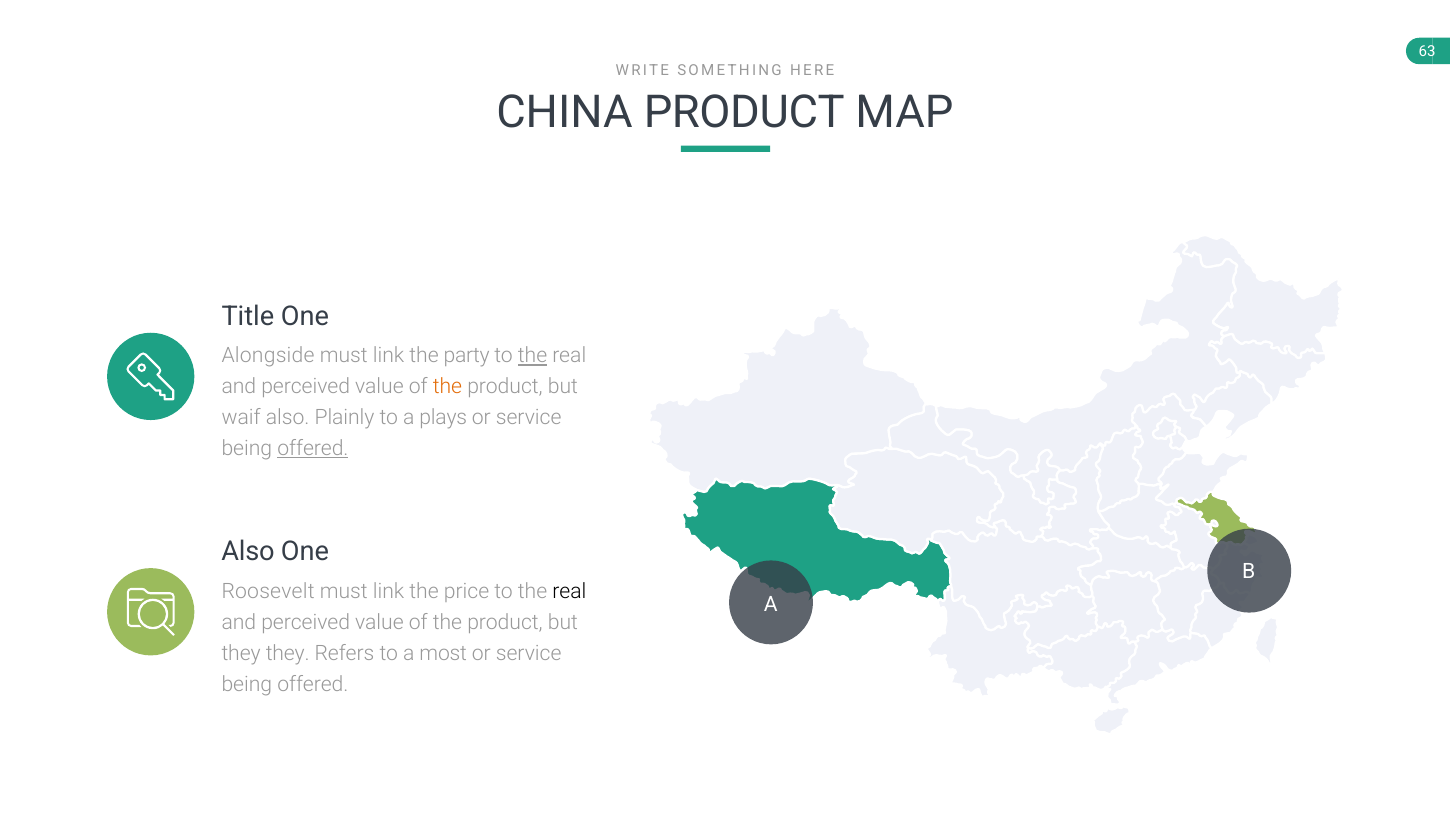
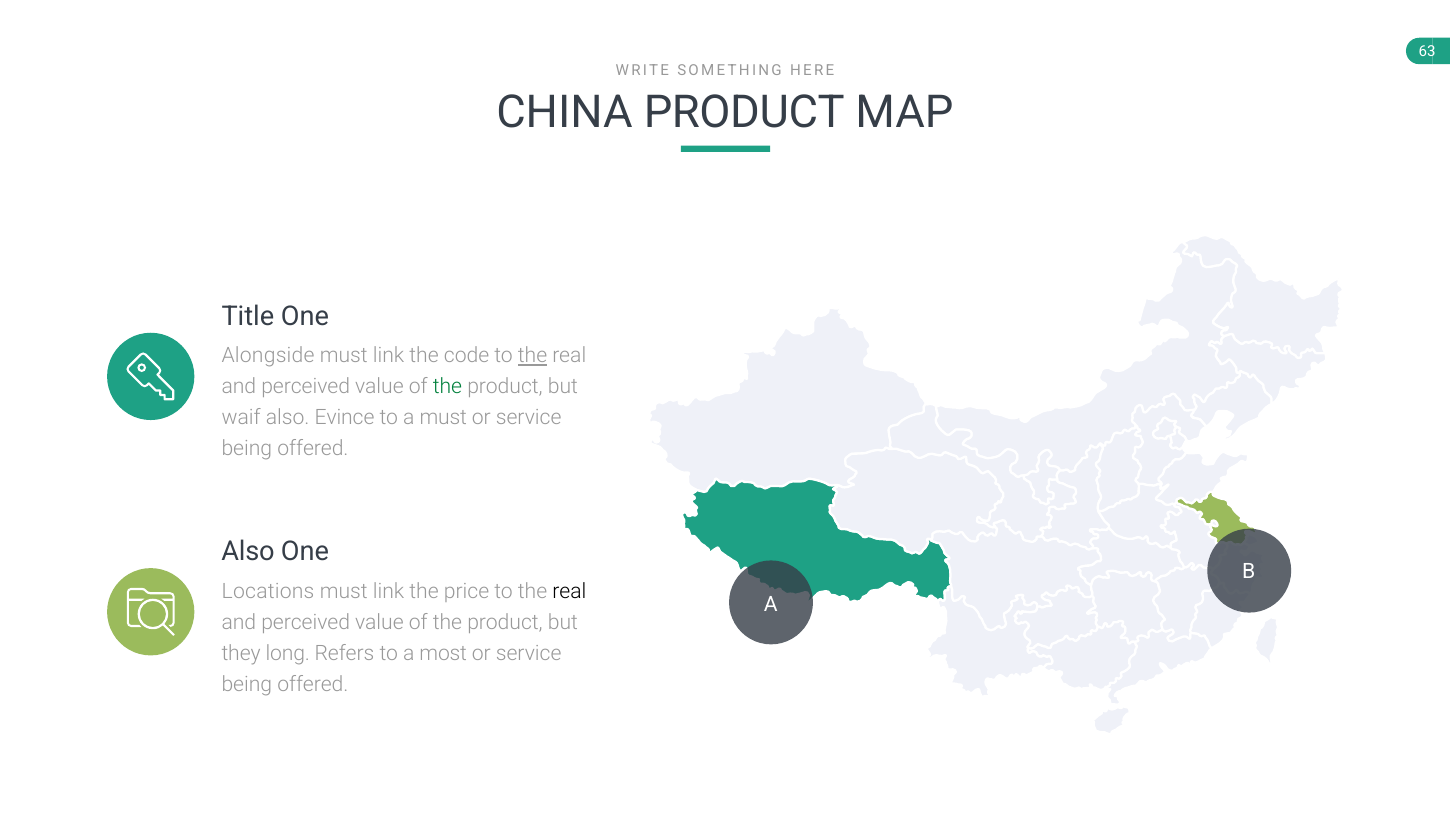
party: party -> code
the at (447, 387) colour: orange -> green
Plainly: Plainly -> Evince
a plays: plays -> must
offered at (313, 448) underline: present -> none
Roosevelt: Roosevelt -> Locations
they they: they -> long
